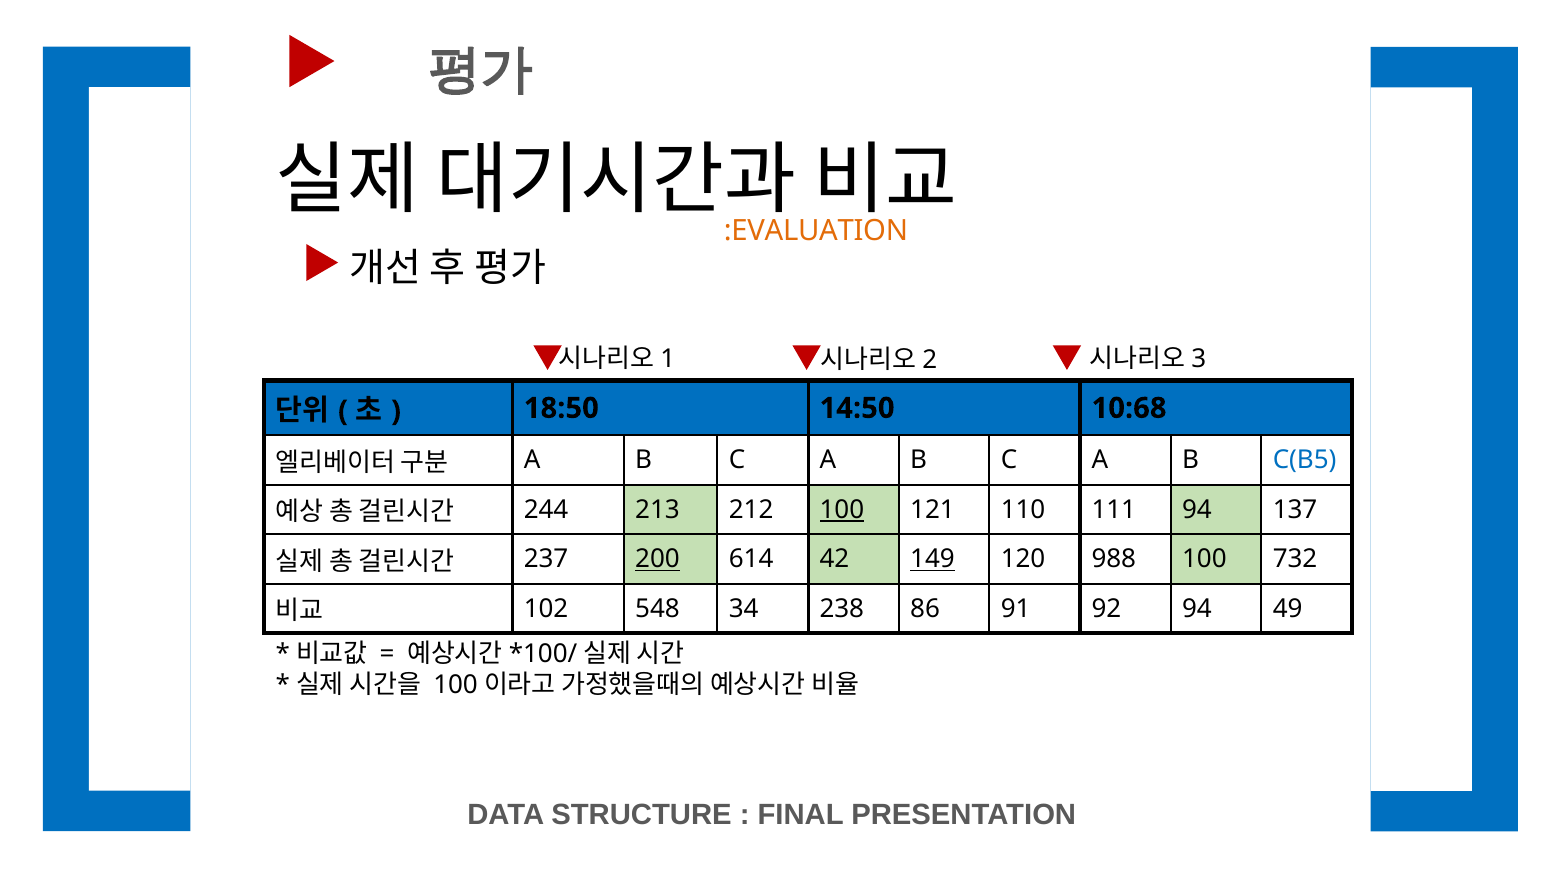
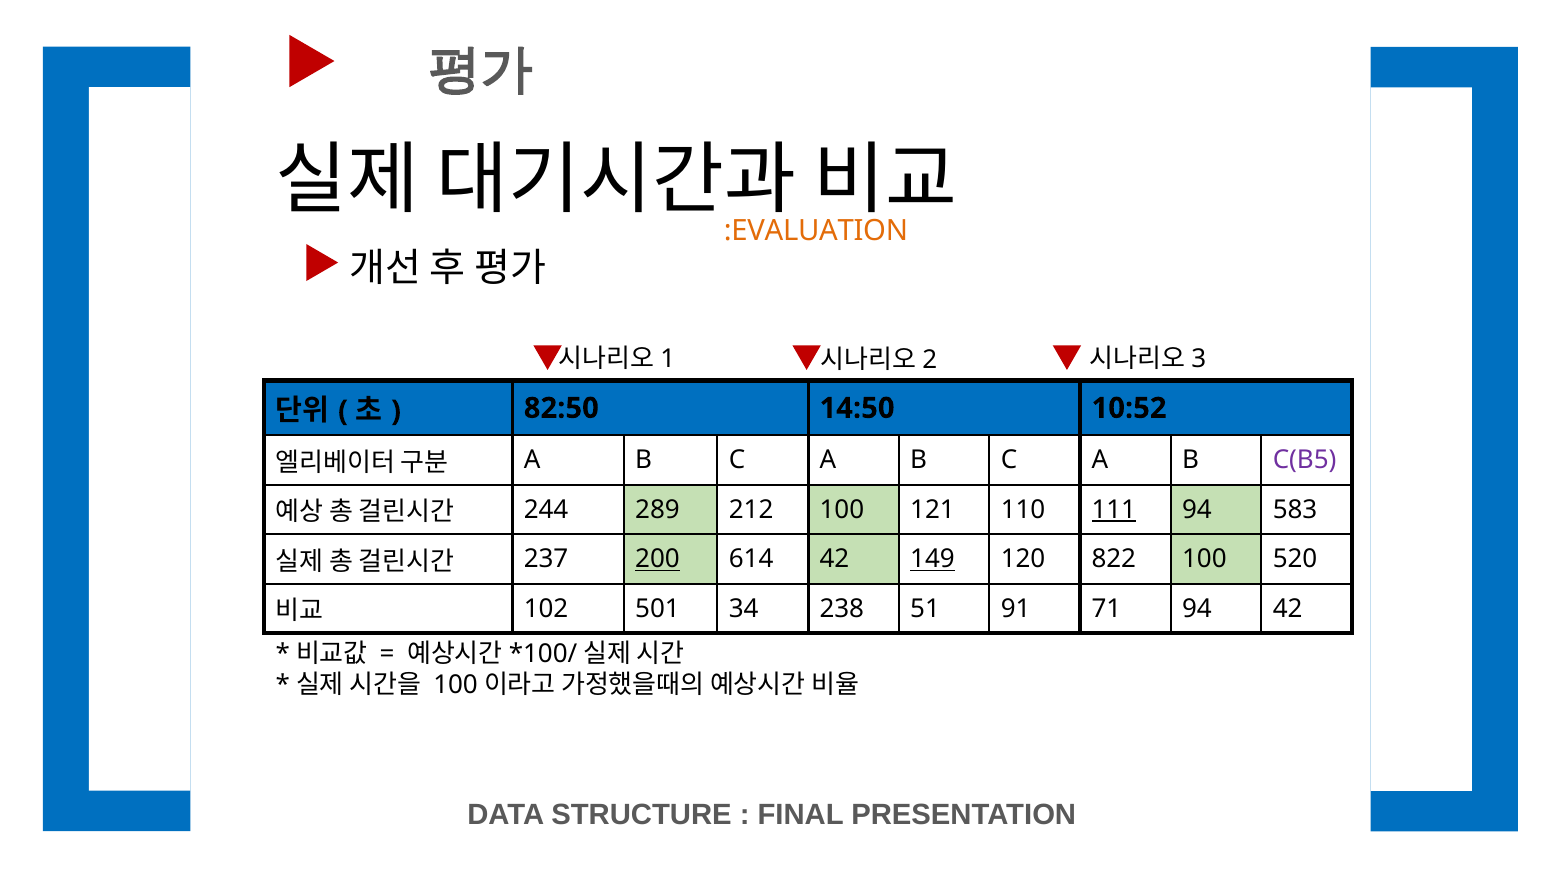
18:50: 18:50 -> 82:50
10:68: 10:68 -> 10:52
C(B5 colour: blue -> purple
213: 213 -> 289
100 at (842, 510) underline: present -> none
111 underline: none -> present
137: 137 -> 583
988: 988 -> 822
732: 732 -> 520
548: 548 -> 501
86: 86 -> 51
92: 92 -> 71
94 49: 49 -> 42
